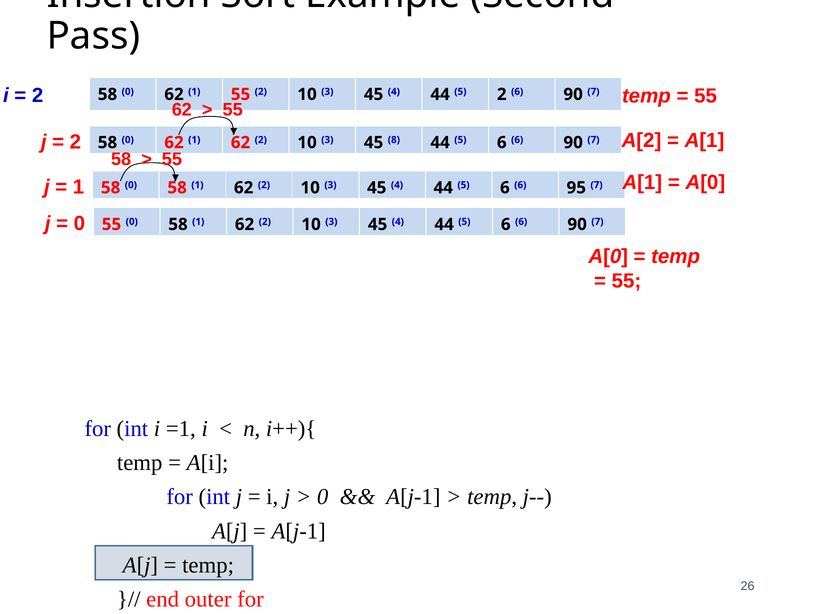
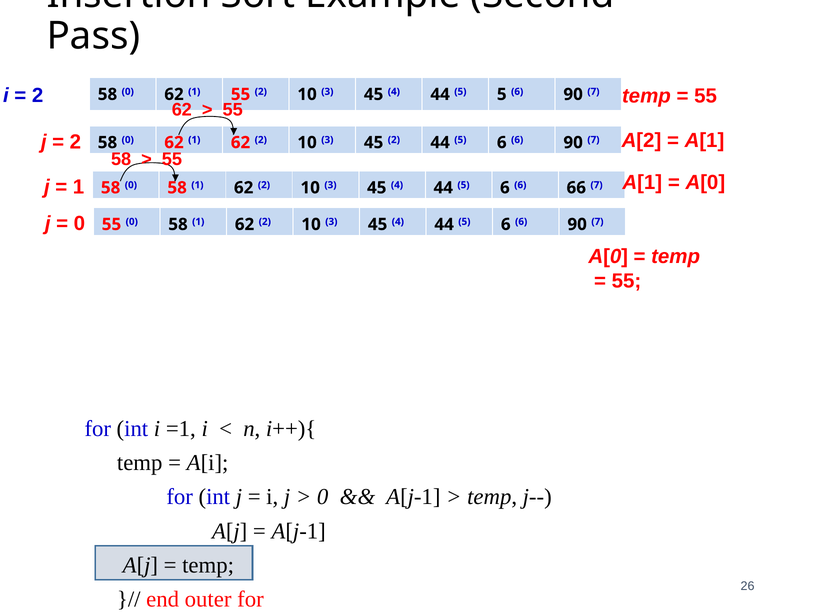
5 2: 2 -> 5
45 8: 8 -> 2
95: 95 -> 66
